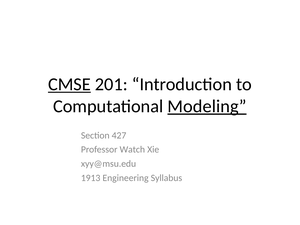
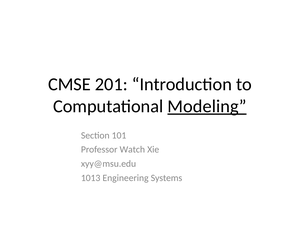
CMSE underline: present -> none
427: 427 -> 101
1913: 1913 -> 1013
Syllabus: Syllabus -> Systems
